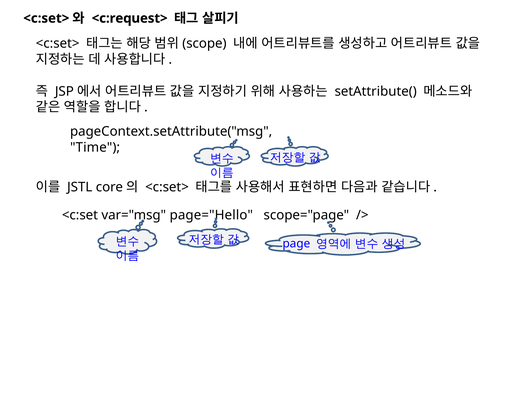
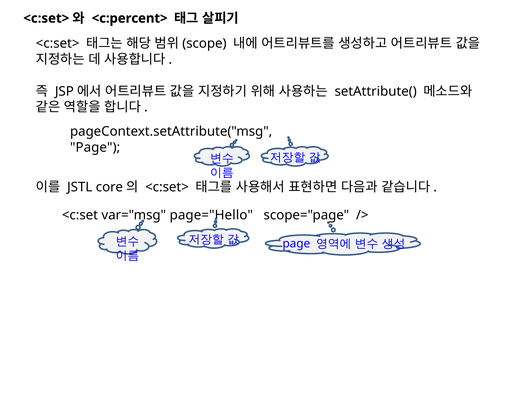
<c:request>: <c:request> -> <c:percent>
Time at (95, 147): Time -> Page
